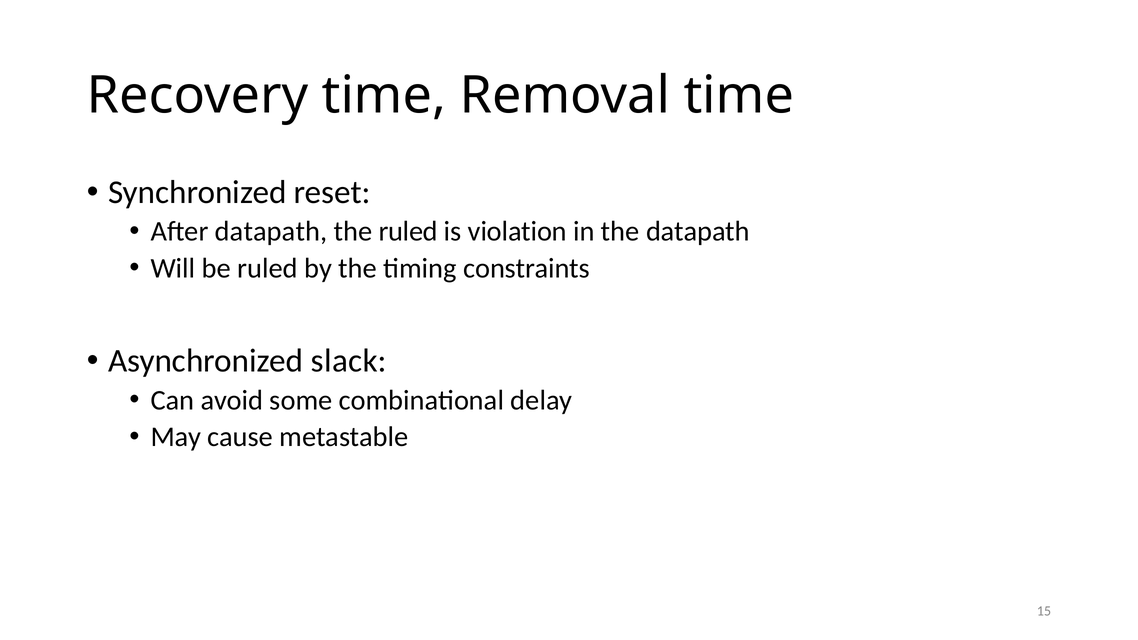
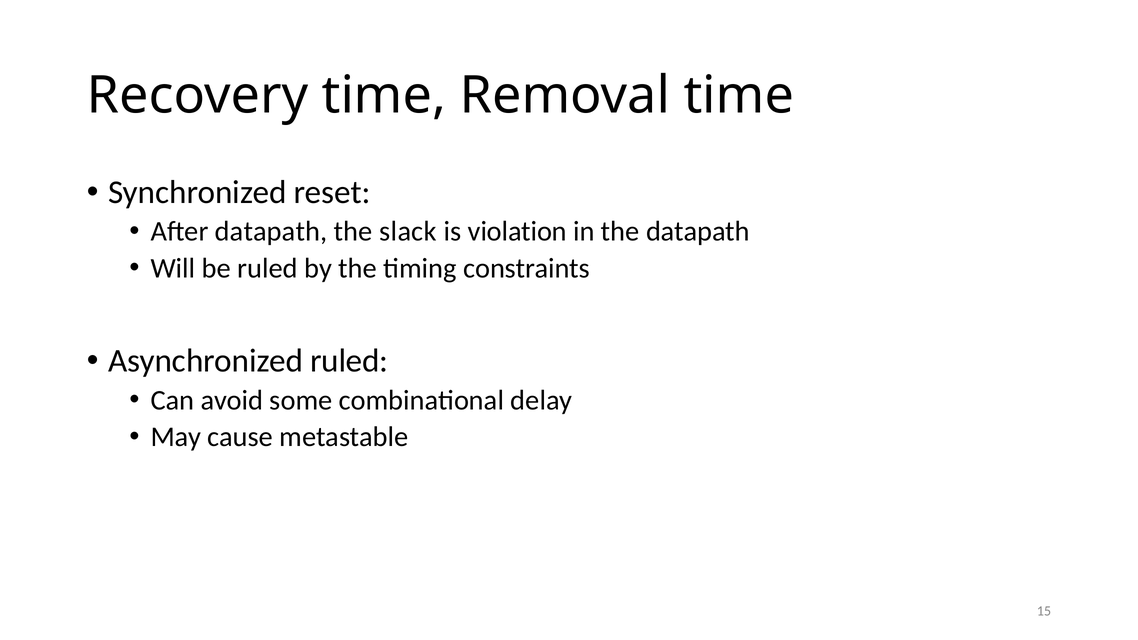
the ruled: ruled -> slack
Asynchronized slack: slack -> ruled
